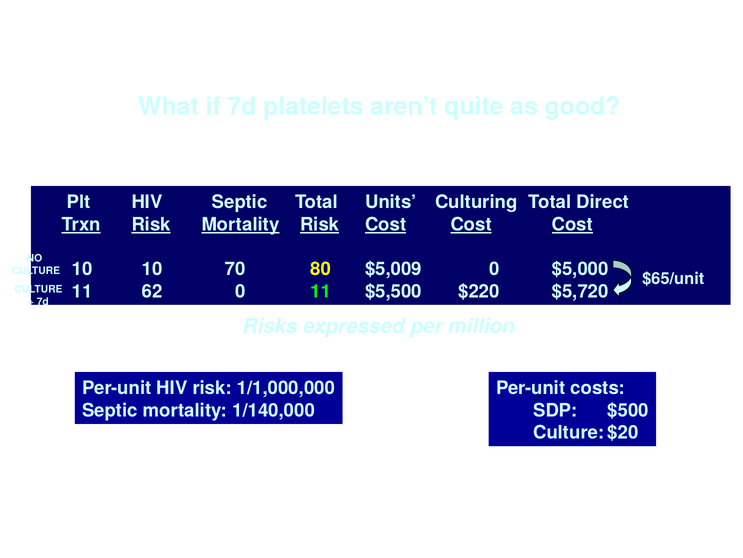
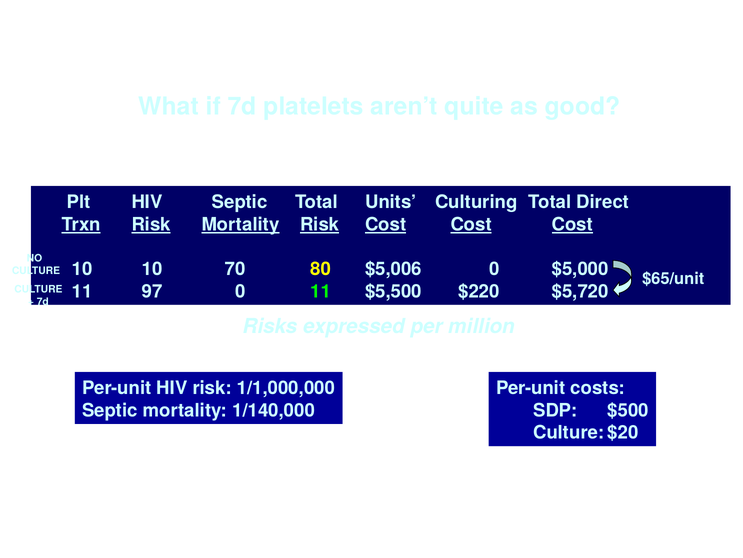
$5,009: $5,009 -> $5,006
62: 62 -> 97
